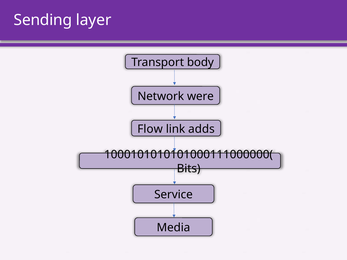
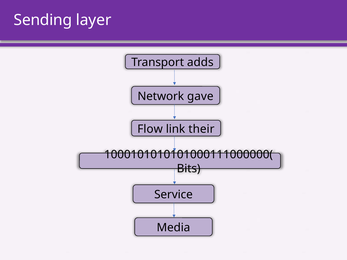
body: body -> adds
were: were -> gave
adds: adds -> their
